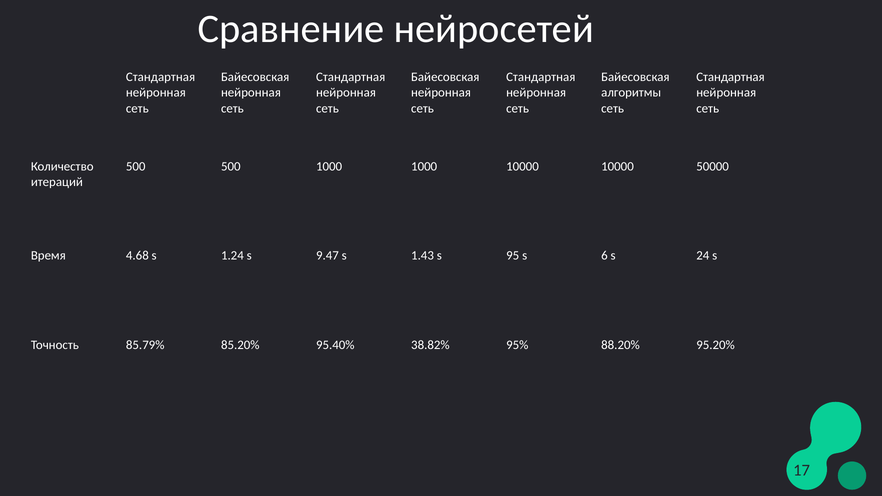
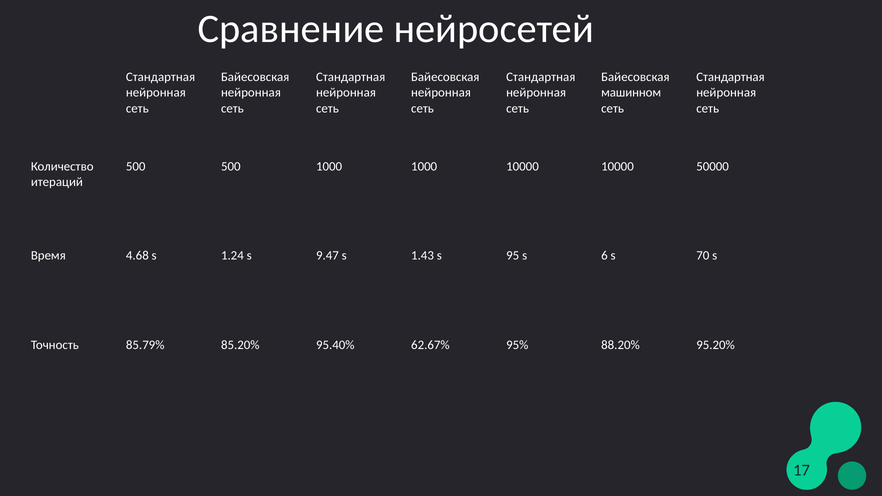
алгоритмы: алгоритмы -> машинном
24: 24 -> 70
38.82%: 38.82% -> 62.67%
